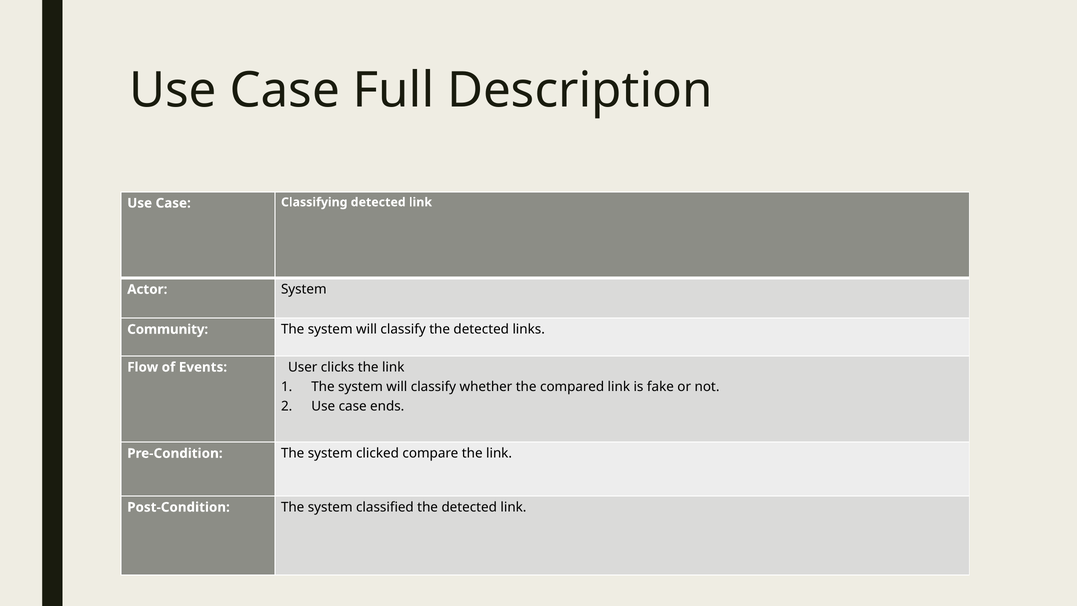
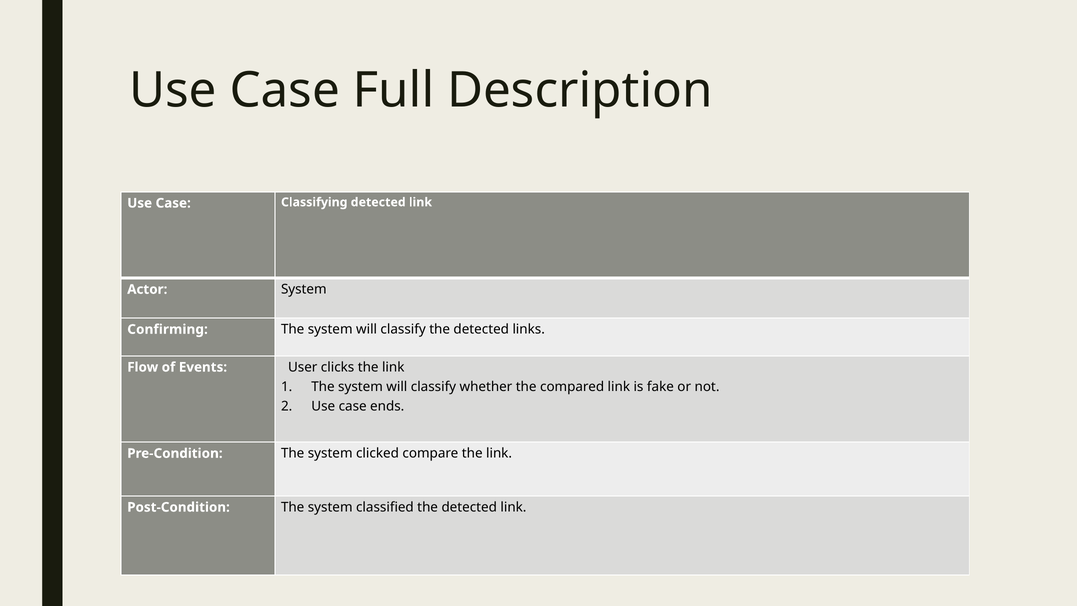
Community: Community -> Confirming
